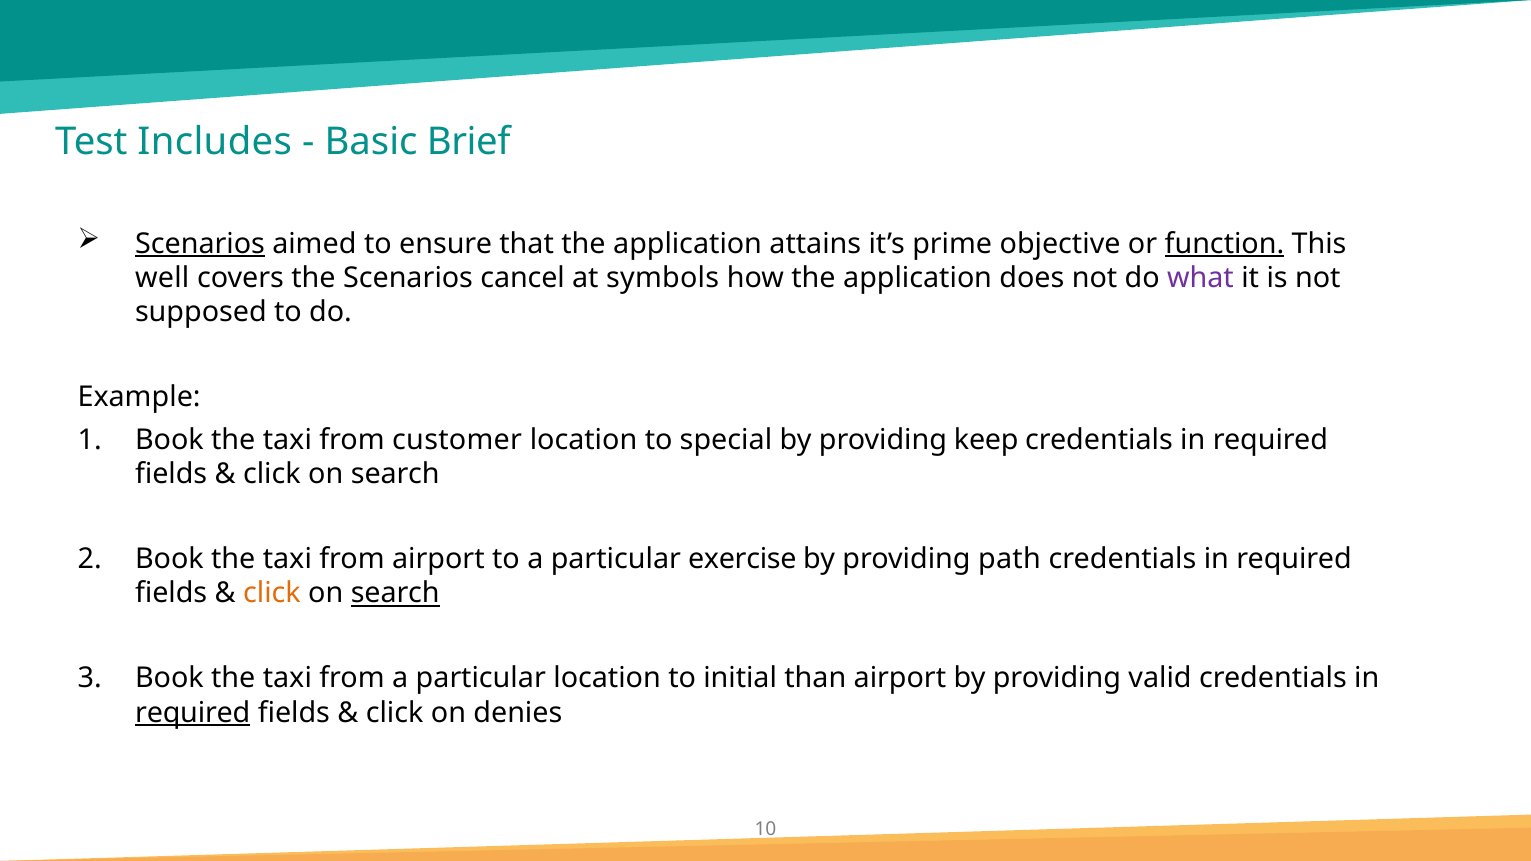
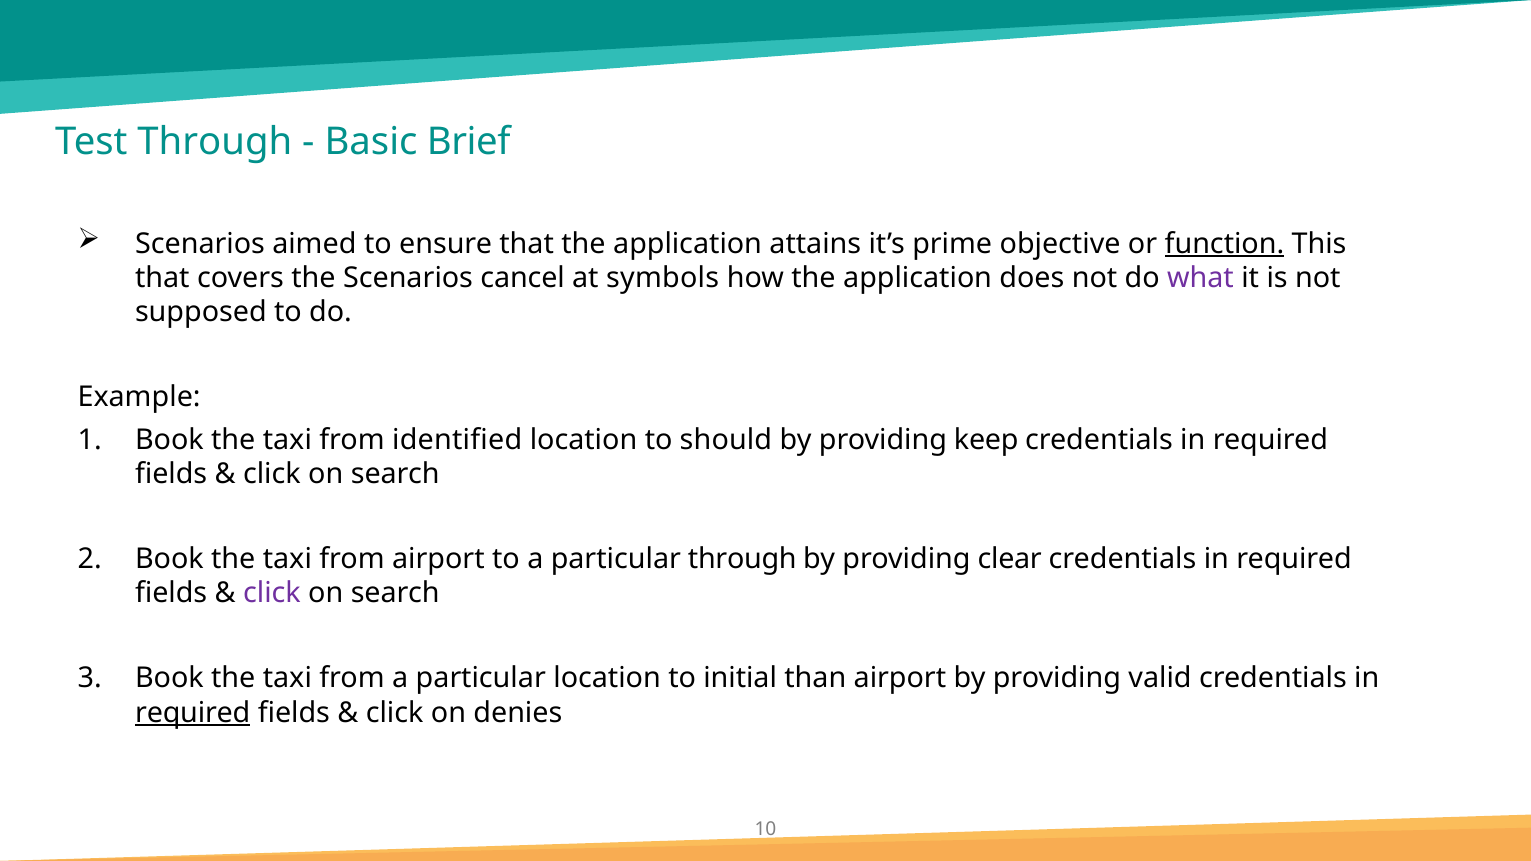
Test Includes: Includes -> Through
Scenarios at (200, 244) underline: present -> none
well at (162, 278): well -> that
customer: customer -> identified
special: special -> should
particular exercise: exercise -> through
path: path -> clear
click at (272, 593) colour: orange -> purple
search at (395, 593) underline: present -> none
